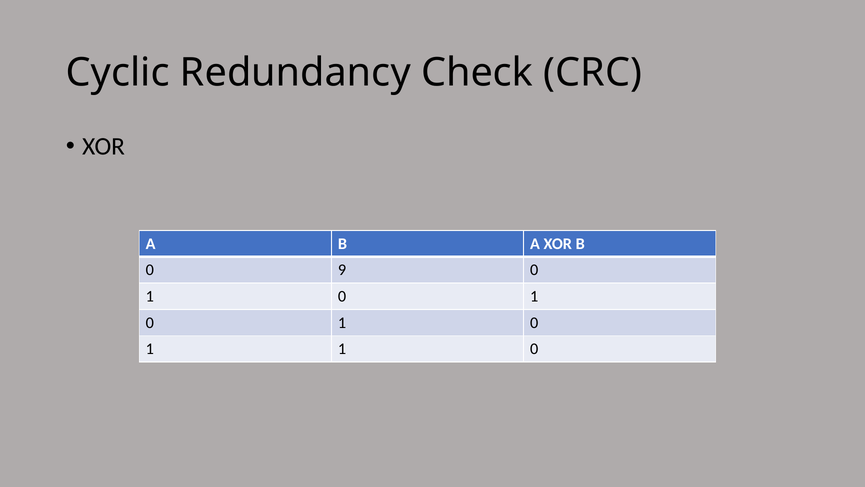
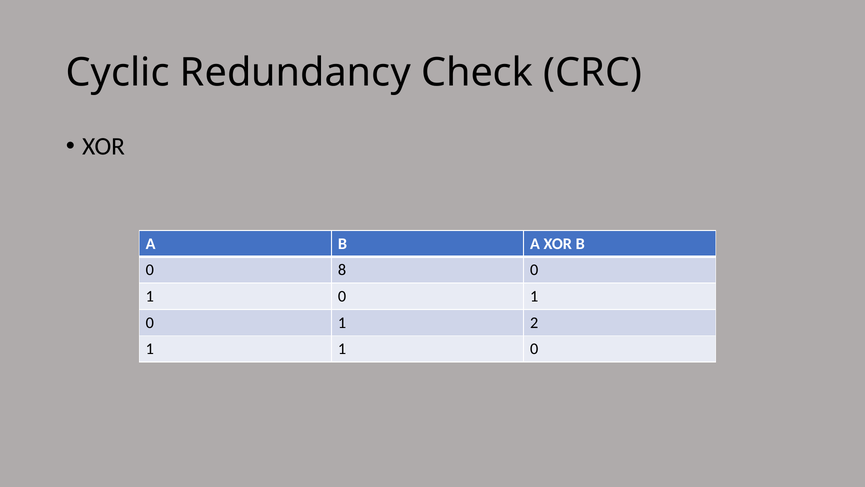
9: 9 -> 8
0 at (534, 322): 0 -> 2
